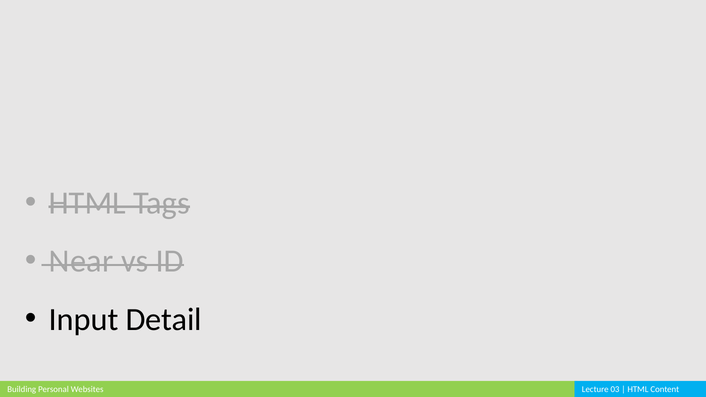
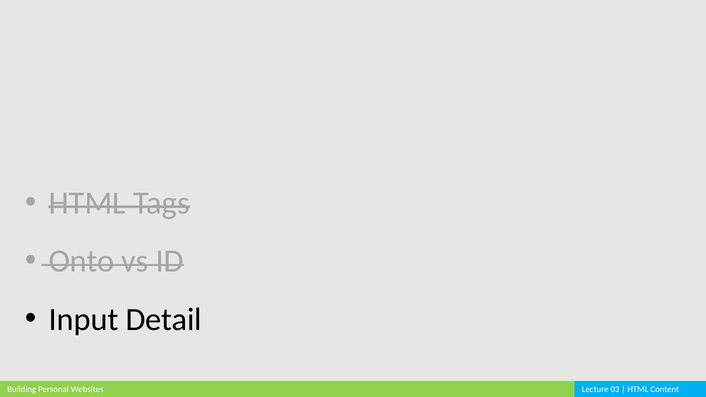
Near: Near -> Onto
